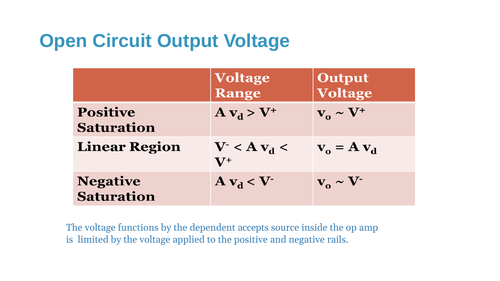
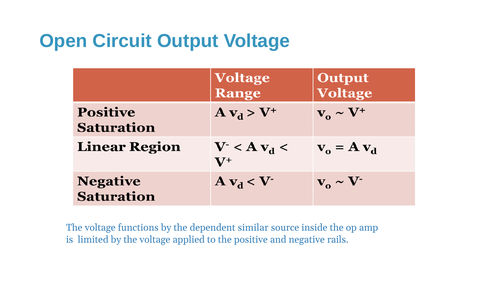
accepts: accepts -> similar
